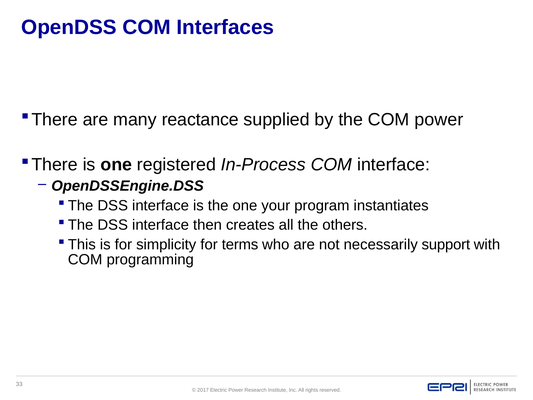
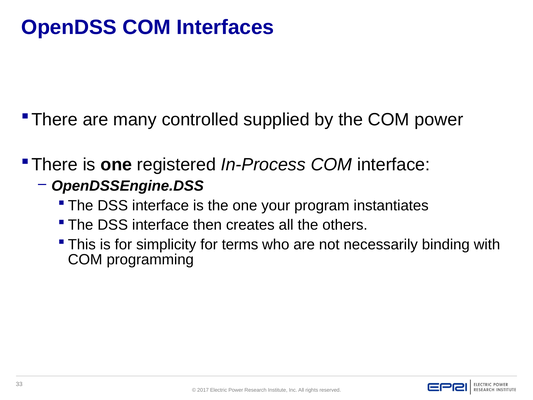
reactance: reactance -> controlled
support: support -> binding
